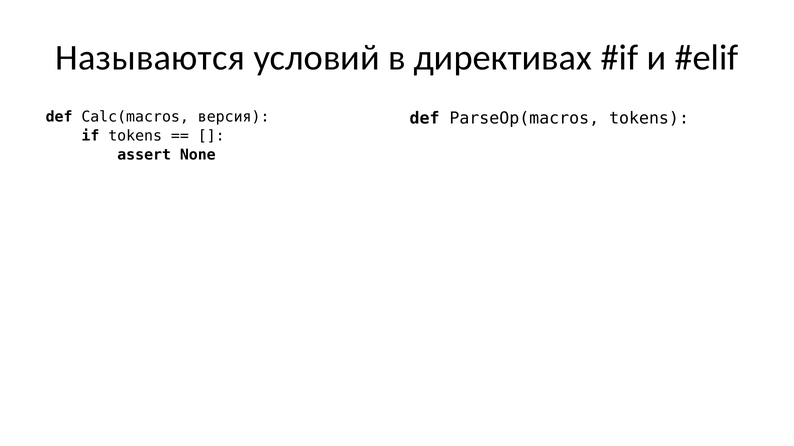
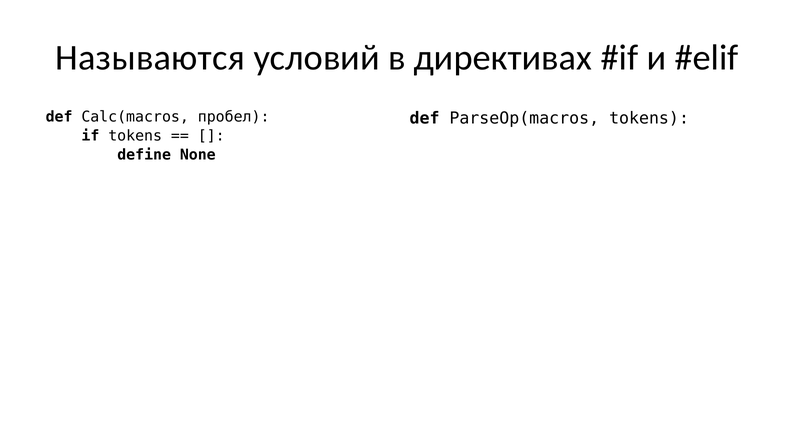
версия: версия -> пробел
assert: assert -> define
